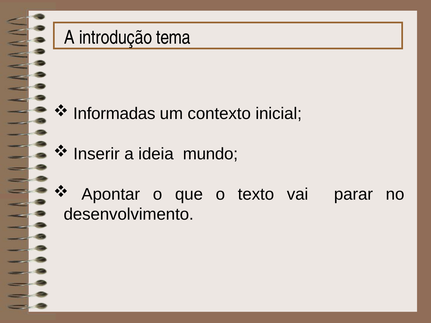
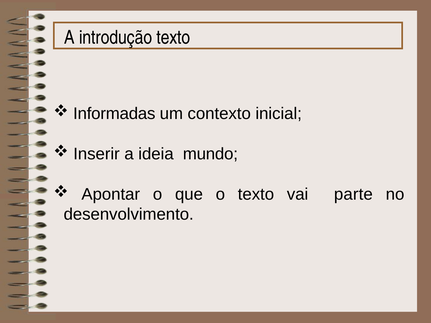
introdução tema: tema -> texto
parar: parar -> parte
